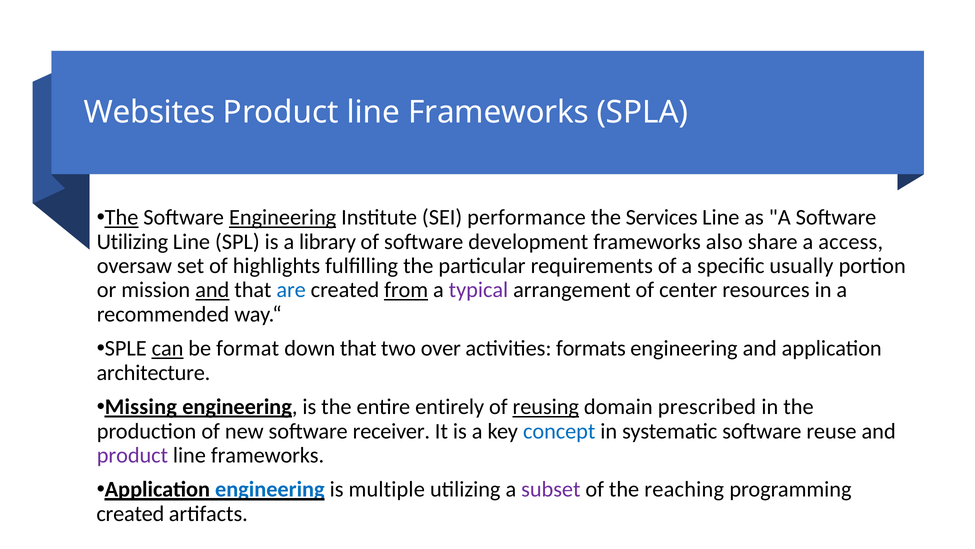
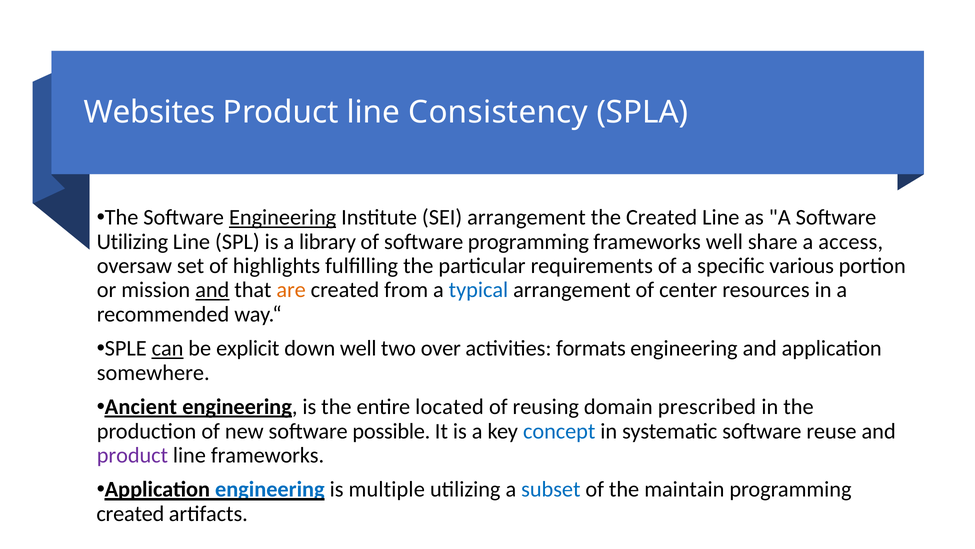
Frameworks at (498, 112): Frameworks -> Consistency
The at (122, 217) underline: present -> none
SEI performance: performance -> arrangement
the Services: Services -> Created
software development: development -> programming
frameworks also: also -> well
usually: usually -> various
are colour: blue -> orange
from underline: present -> none
typical colour: purple -> blue
format: format -> explicit
down that: that -> well
architecture: architecture -> somewhere
Missing: Missing -> Ancient
entirely: entirely -> located
reusing underline: present -> none
receiver: receiver -> possible
subset colour: purple -> blue
reaching: reaching -> maintain
